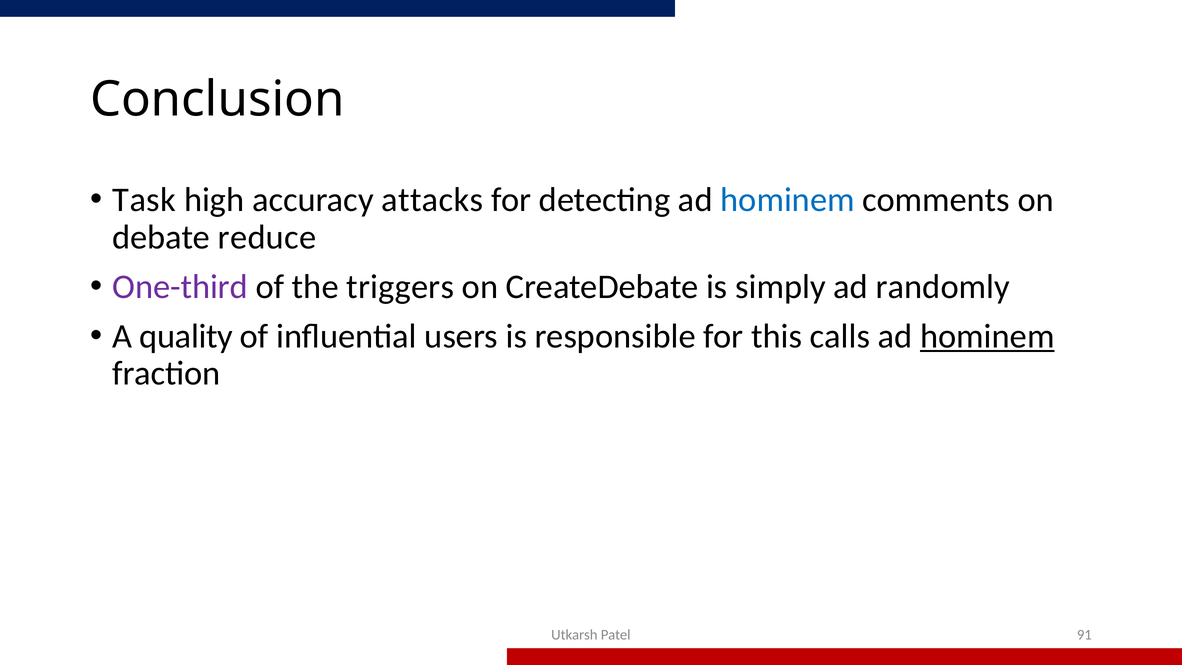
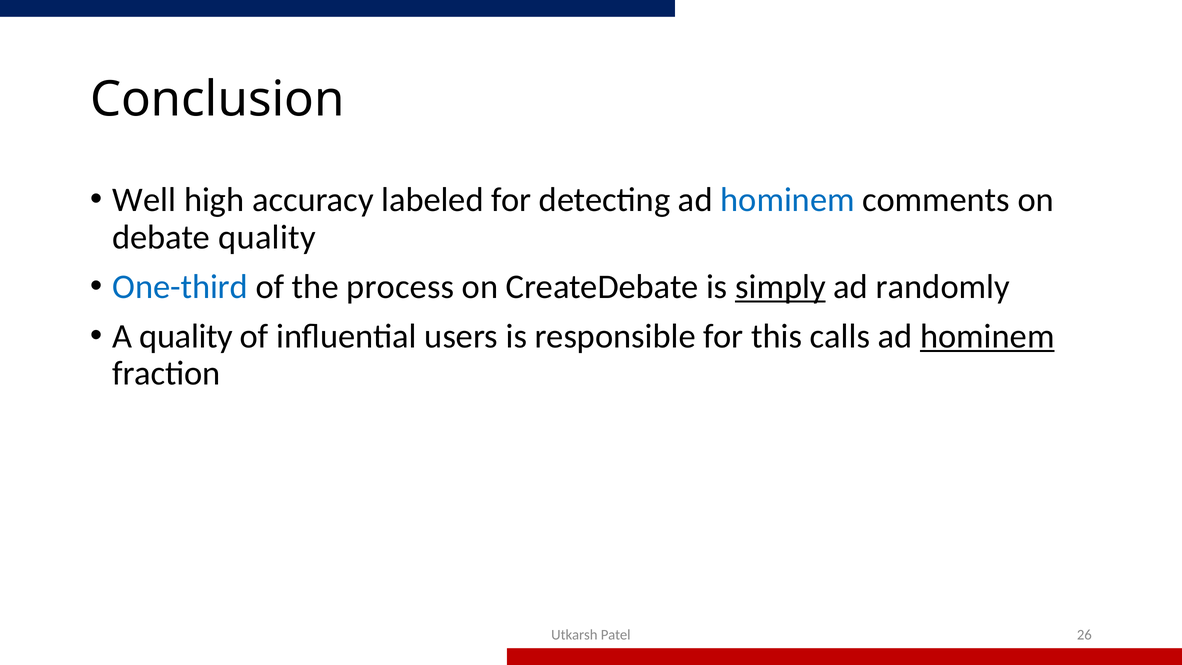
Task: Task -> Well
attacks: attacks -> labeled
debate reduce: reduce -> quality
One-third colour: purple -> blue
triggers: triggers -> process
simply underline: none -> present
91: 91 -> 26
